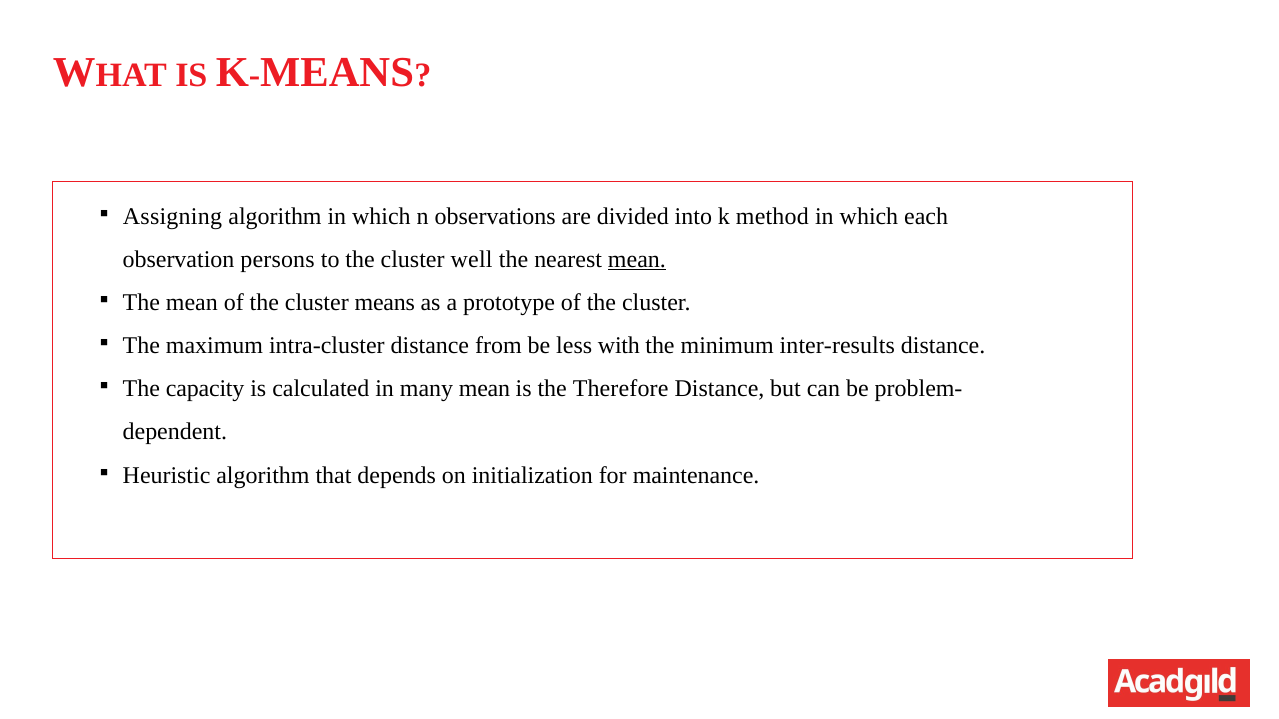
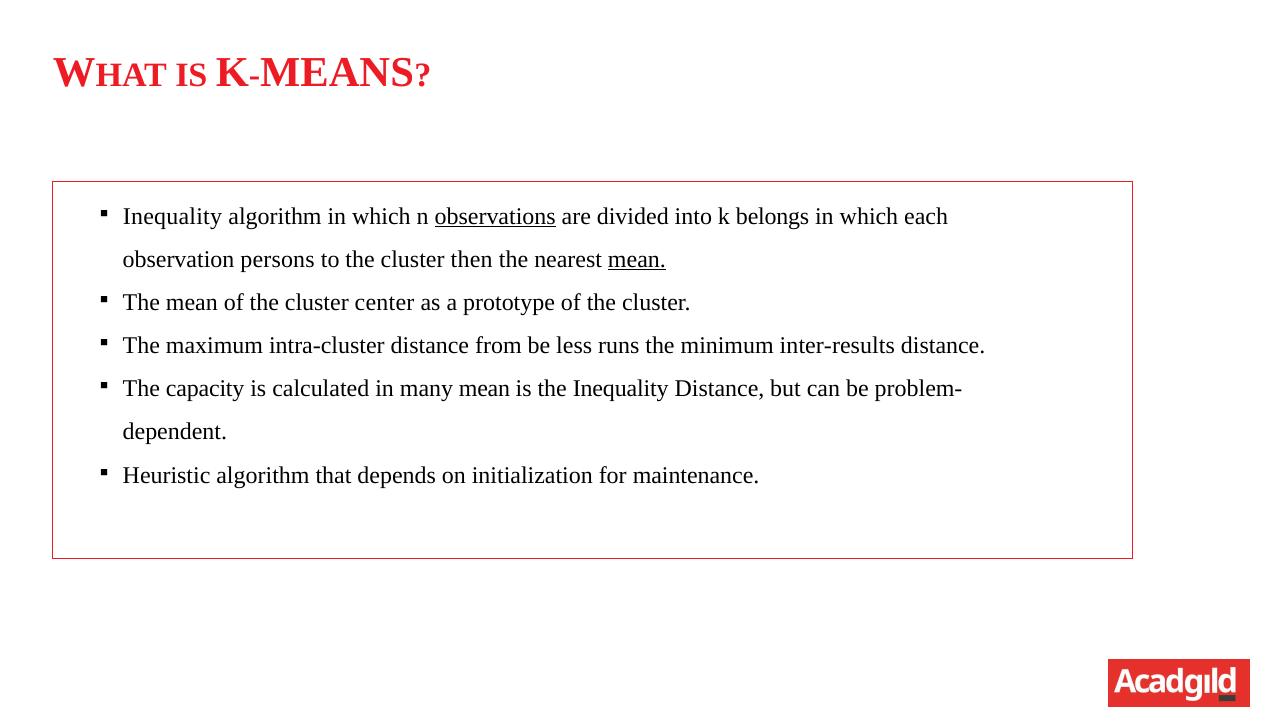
Assigning at (172, 216): Assigning -> Inequality
observations underline: none -> present
method: method -> belongs
well: well -> then
cluster means: means -> center
with: with -> runs
the Therefore: Therefore -> Inequality
